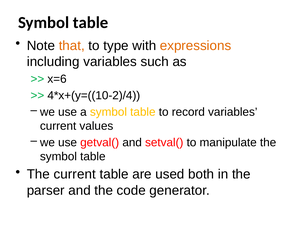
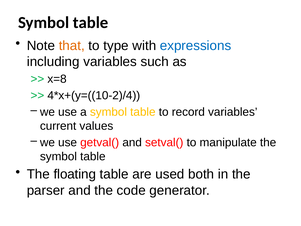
expressions colour: orange -> blue
x=6: x=6 -> x=8
The current: current -> floating
